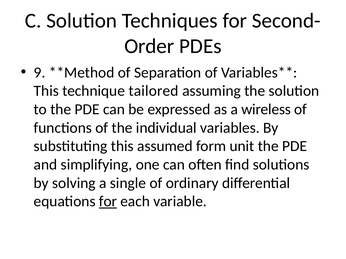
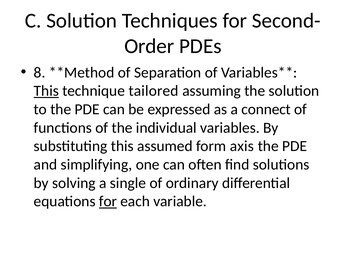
9: 9 -> 8
This at (46, 91) underline: none -> present
wireless: wireless -> connect
unit: unit -> axis
